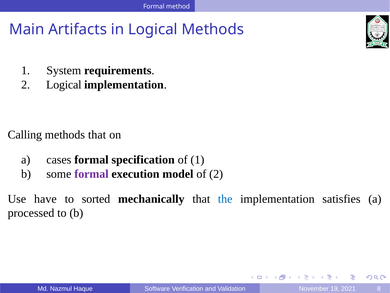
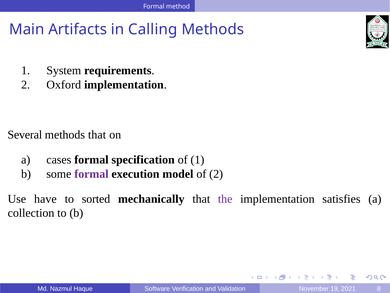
in Logical: Logical -> Calling
2 Logical: Logical -> Oxford
Calling: Calling -> Several
the colour: blue -> purple
processed: processed -> collection
